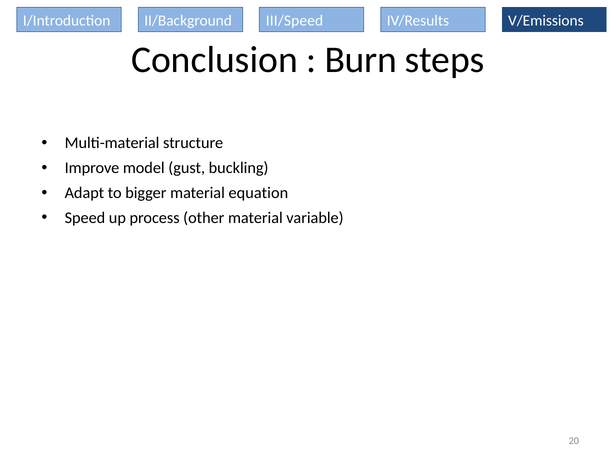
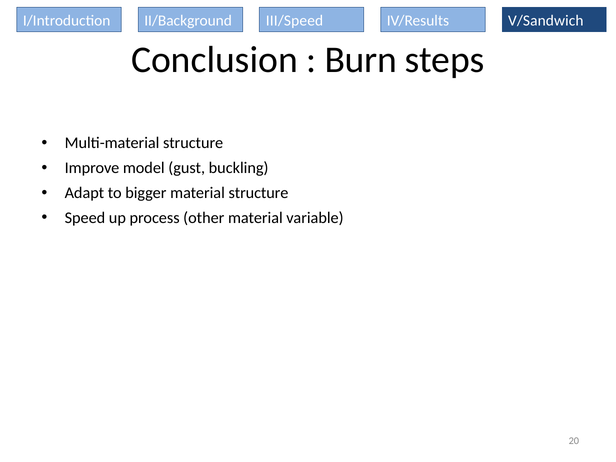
V/Emissions: V/Emissions -> V/Sandwich
material equation: equation -> structure
